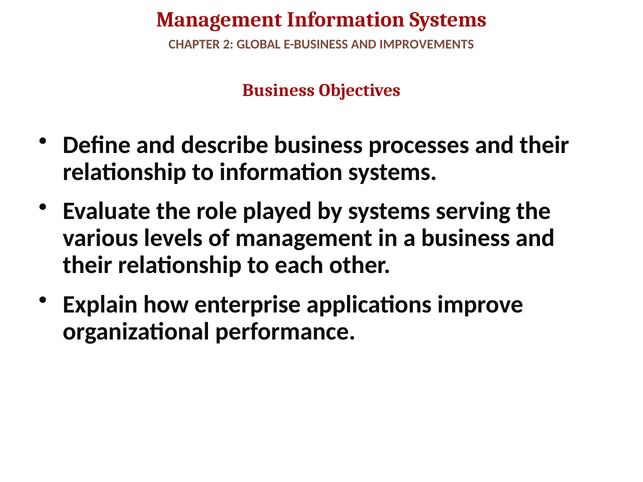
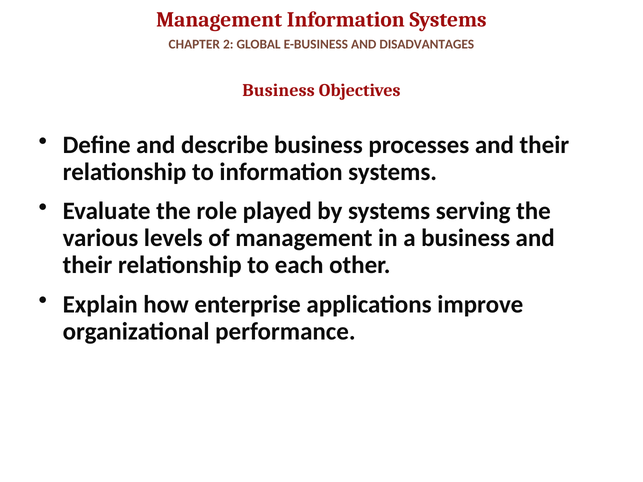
IMPROVEMENTS: IMPROVEMENTS -> DISADVANTAGES
